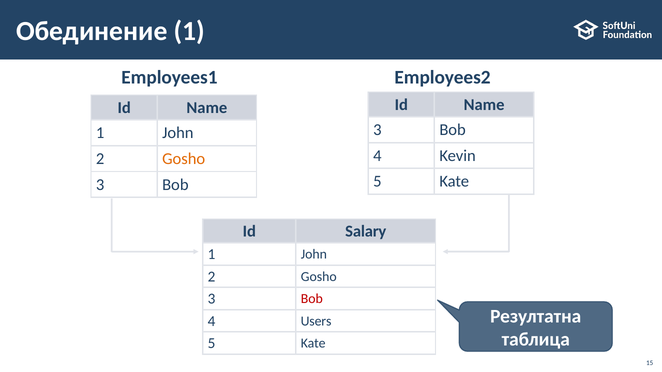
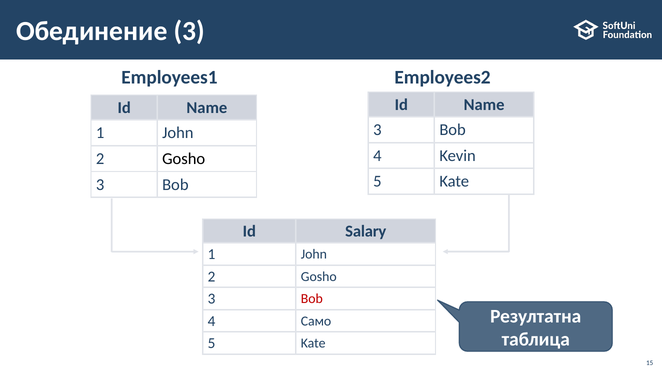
Обединение 1: 1 -> 3
Gosho at (184, 159) colour: orange -> black
Users: Users -> Само
